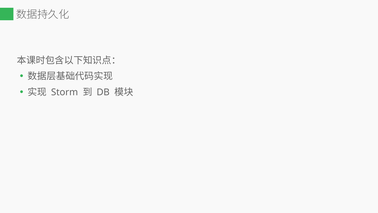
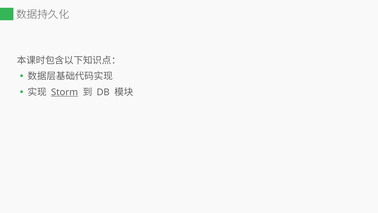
Storm underline: none -> present
